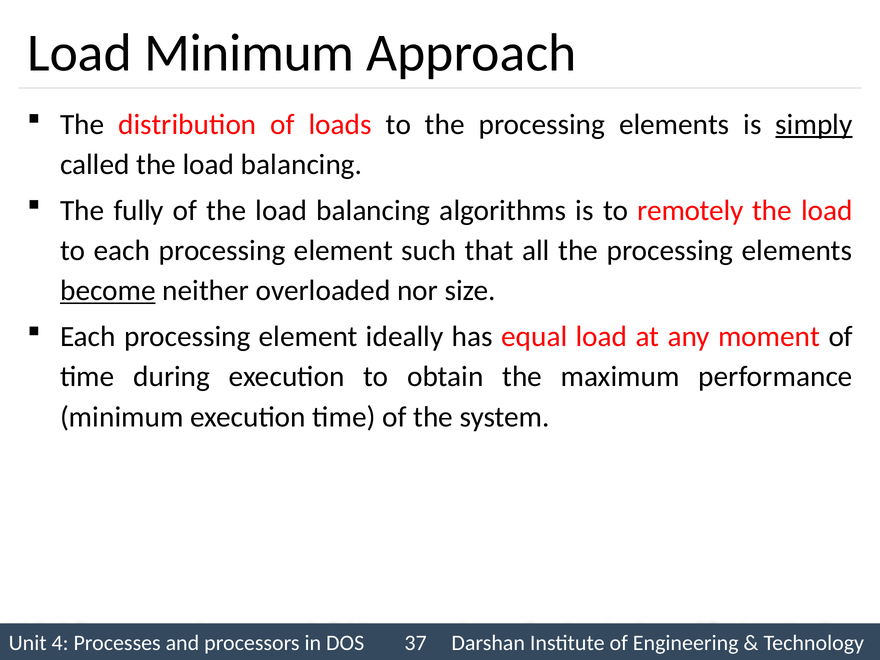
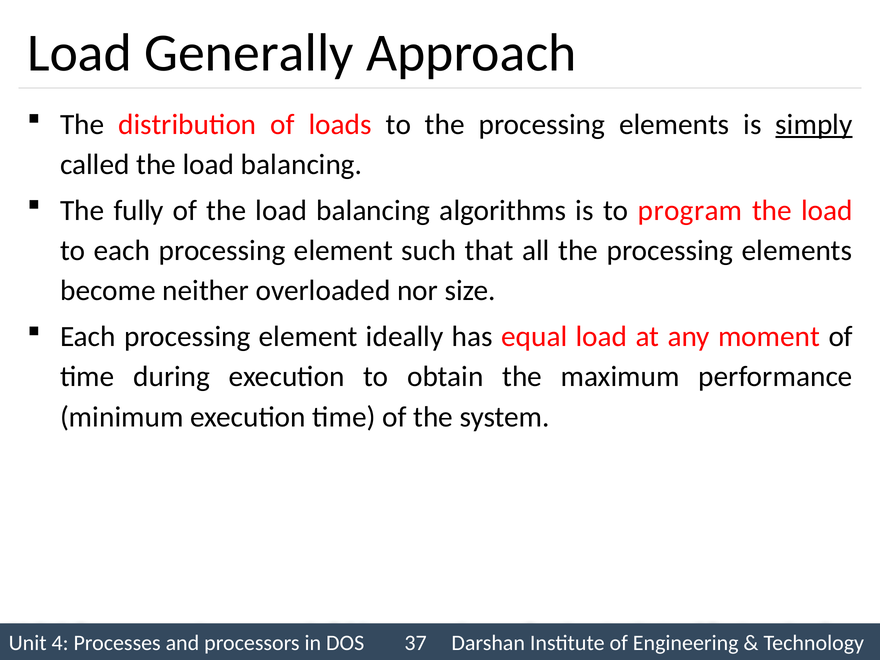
Load Minimum: Minimum -> Generally
remotely: remotely -> program
become underline: present -> none
